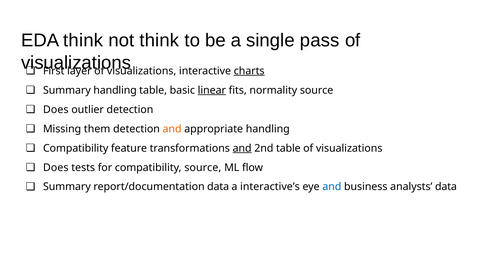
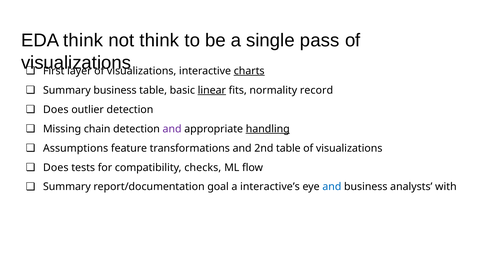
Summary handling: handling -> business
normality source: source -> record
them: them -> chain
and at (172, 129) colour: orange -> purple
handling at (268, 129) underline: none -> present
Compatibility at (76, 148): Compatibility -> Assumptions
and at (242, 148) underline: present -> none
compatibility source: source -> checks
report/documentation data: data -> goal
analysts data: data -> with
